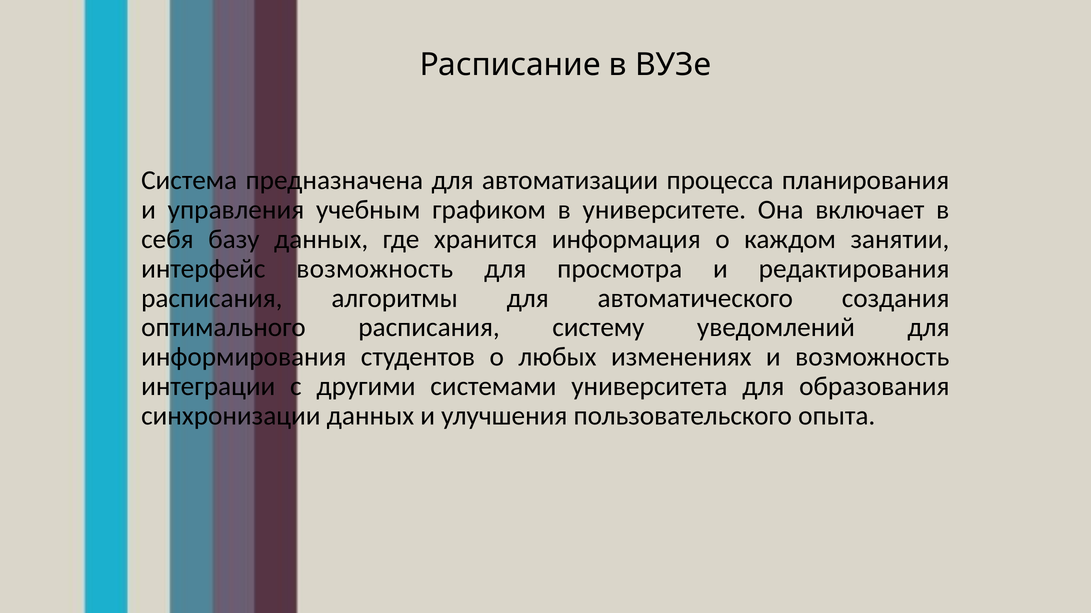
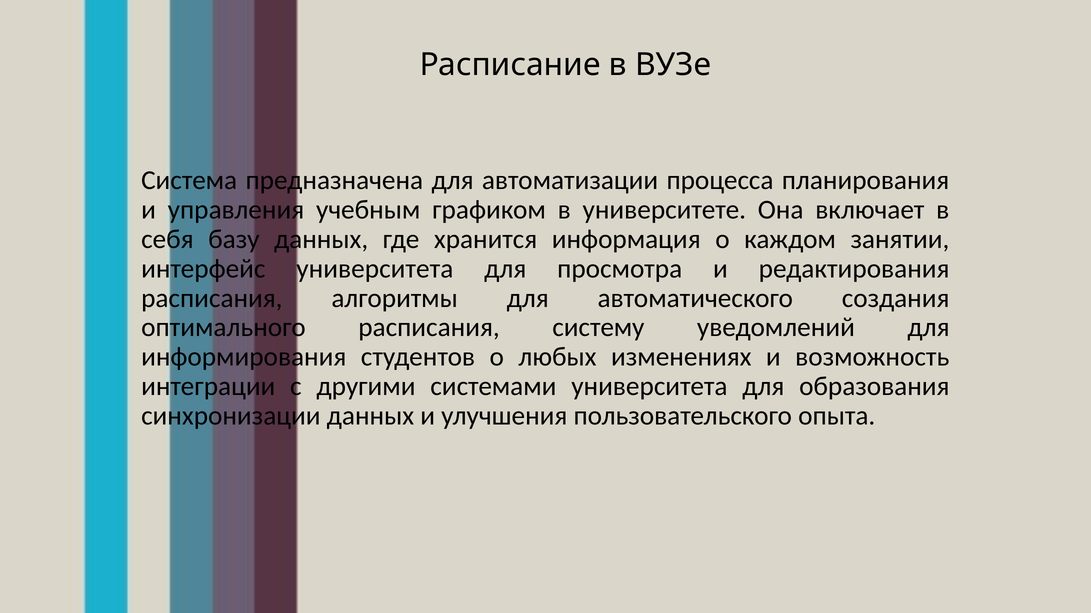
интерфейс возможность: возможность -> университета
